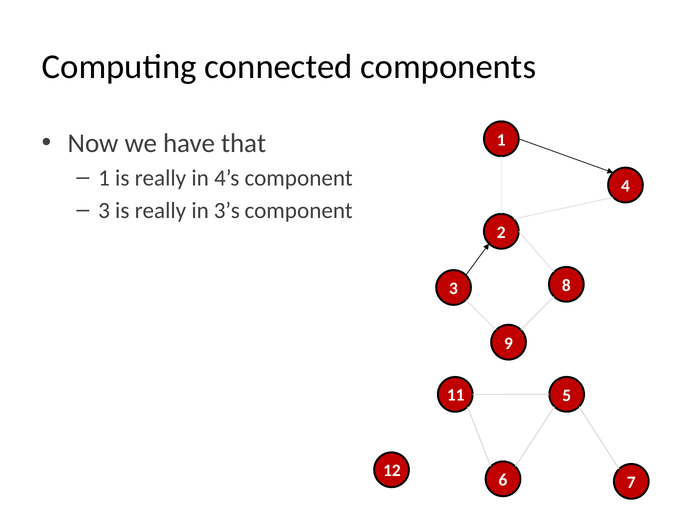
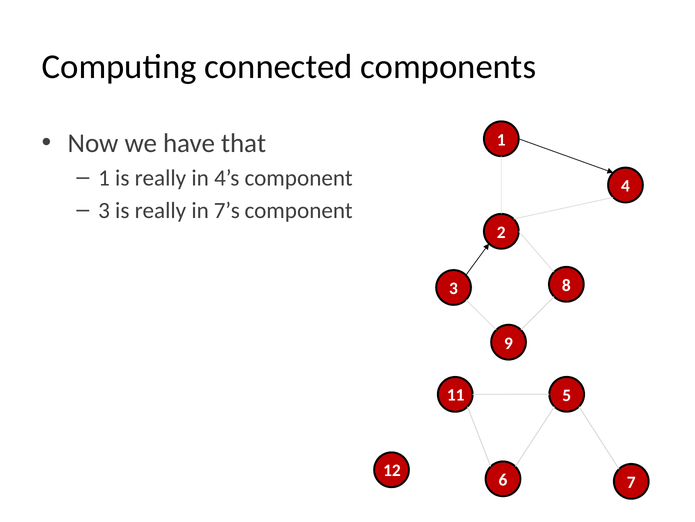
3’s: 3’s -> 7’s
